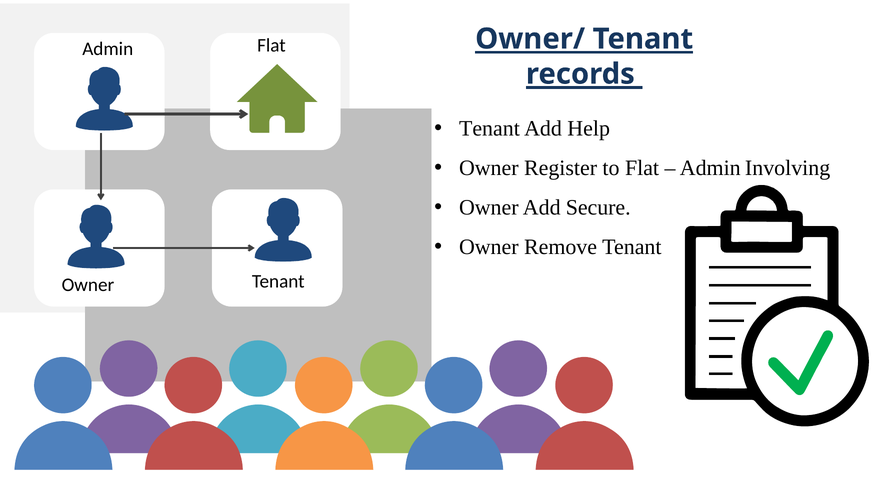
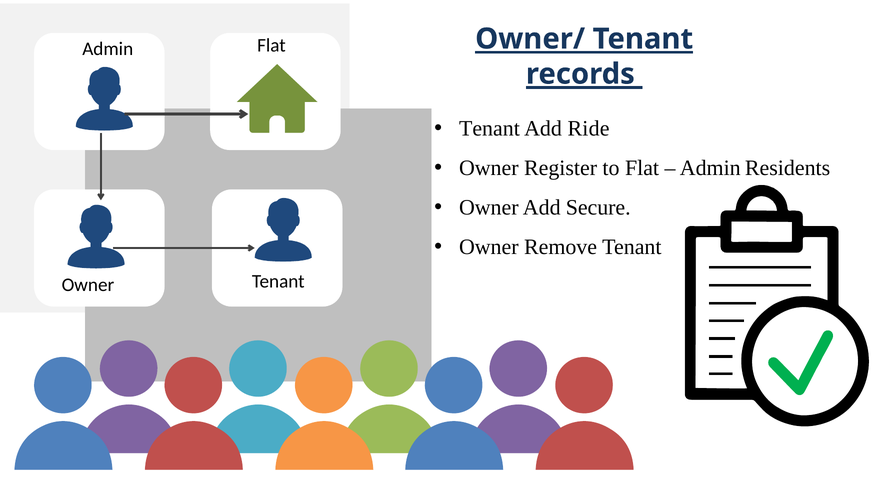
Help: Help -> Ride
Involving: Involving -> Residents
